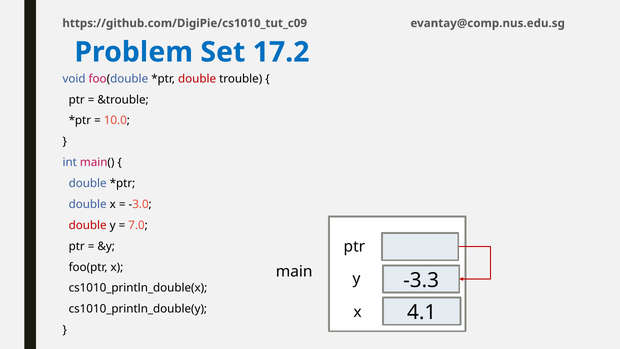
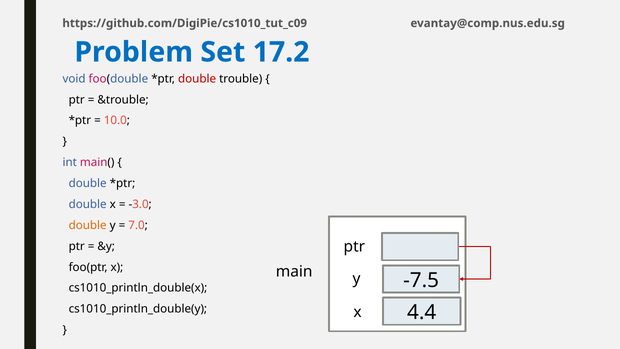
double at (88, 225) colour: red -> orange
-3.3: -3.3 -> -7.5
4.1: 4.1 -> 4.4
